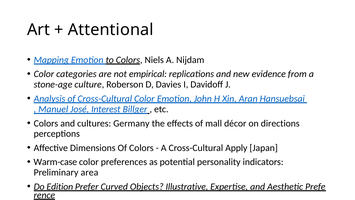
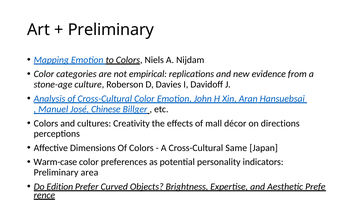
Attentional at (111, 30): Attentional -> Preliminary
Interest: Interest -> Chinese
Germany: Germany -> Creativity
Apply: Apply -> Same
Illustrative: Illustrative -> Brightness
